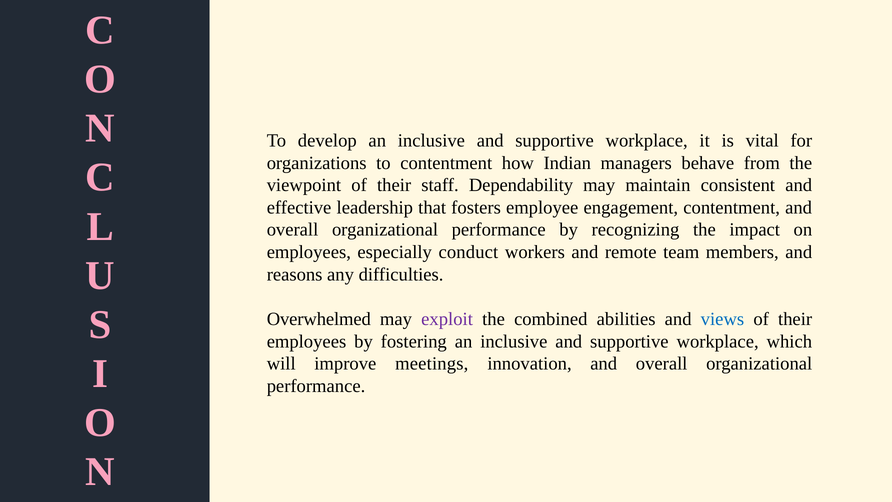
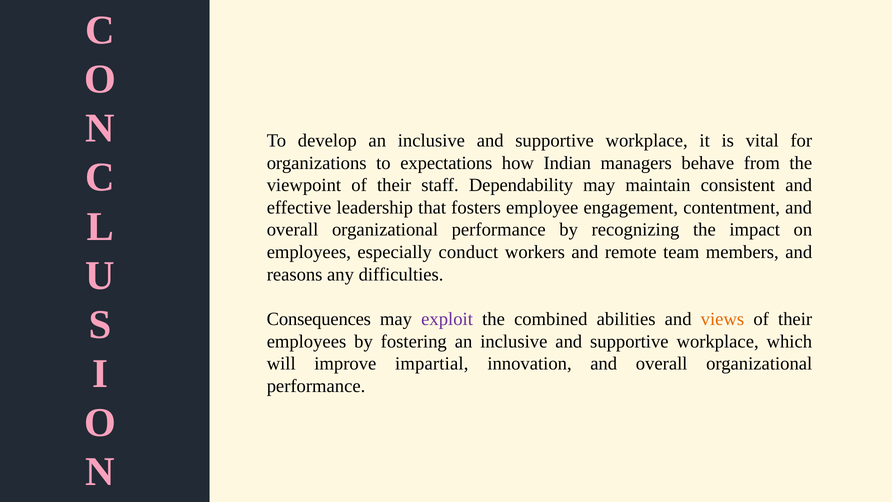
to contentment: contentment -> expectations
Overwhelmed: Overwhelmed -> Consequences
views colour: blue -> orange
meetings: meetings -> impartial
